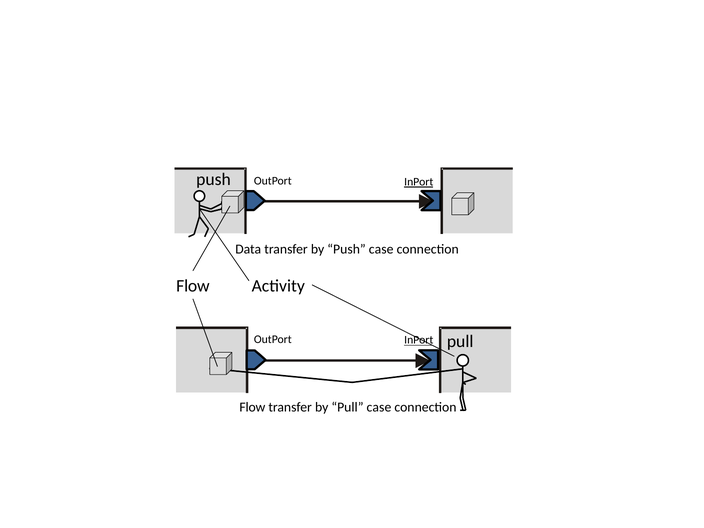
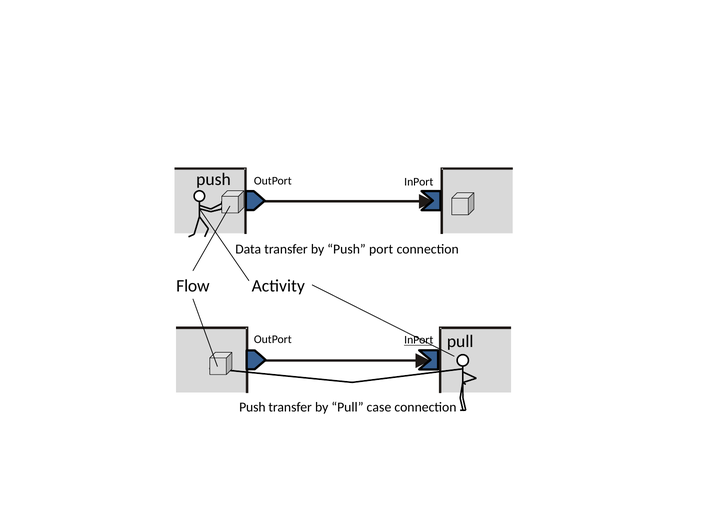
InPort at (419, 182) underline: present -> none
Push case: case -> port
Flow at (252, 407): Flow -> Push
